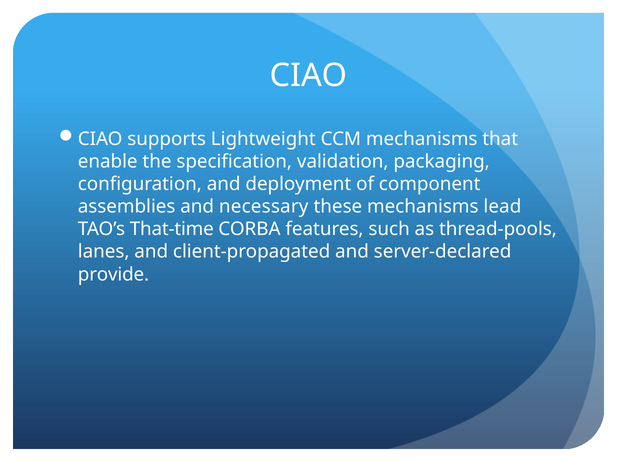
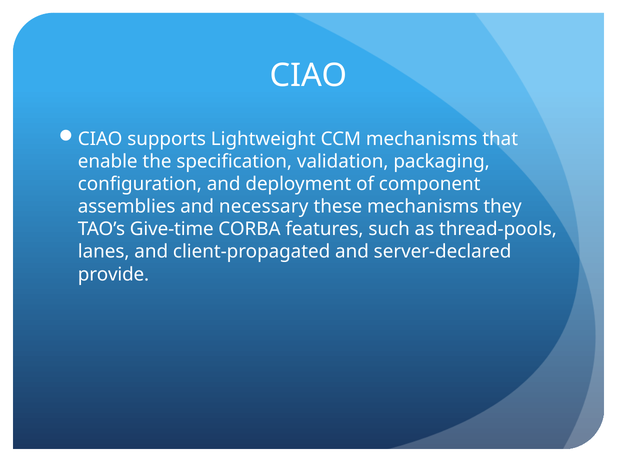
lead: lead -> they
That-time: That-time -> Give-time
